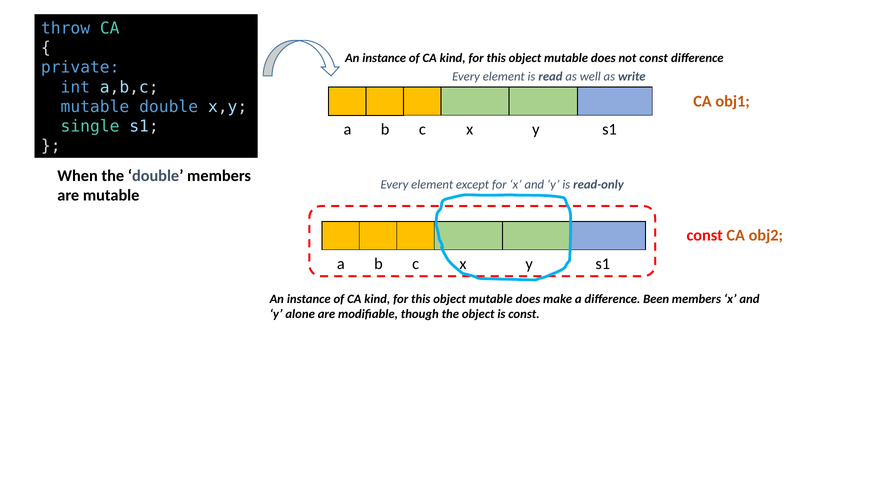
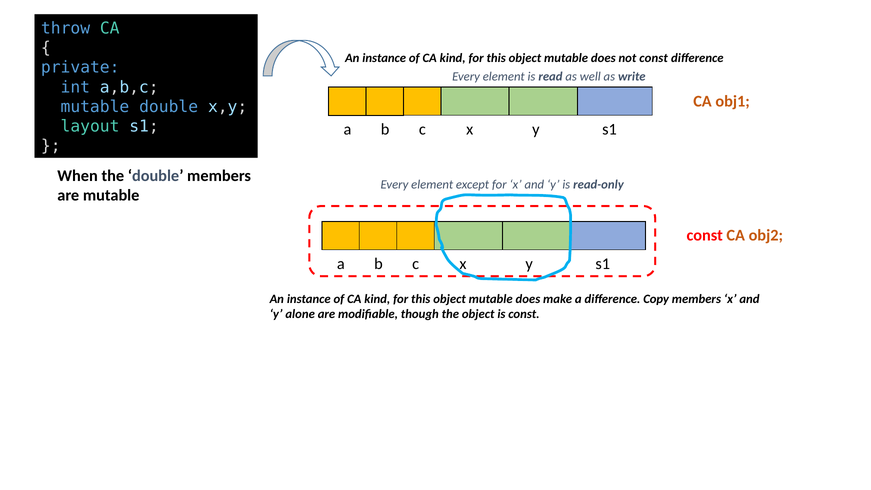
single: single -> layout
Been: Been -> Copy
